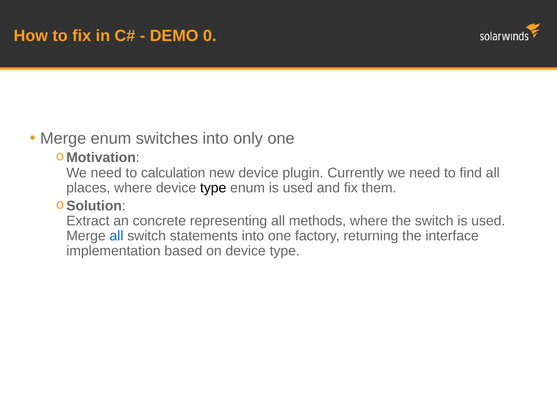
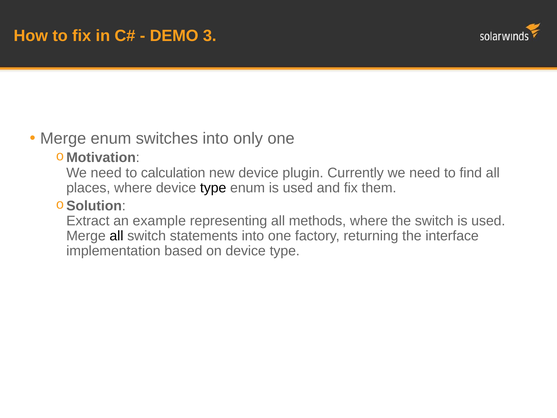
0: 0 -> 3
concrete: concrete -> example
all at (116, 236) colour: blue -> black
